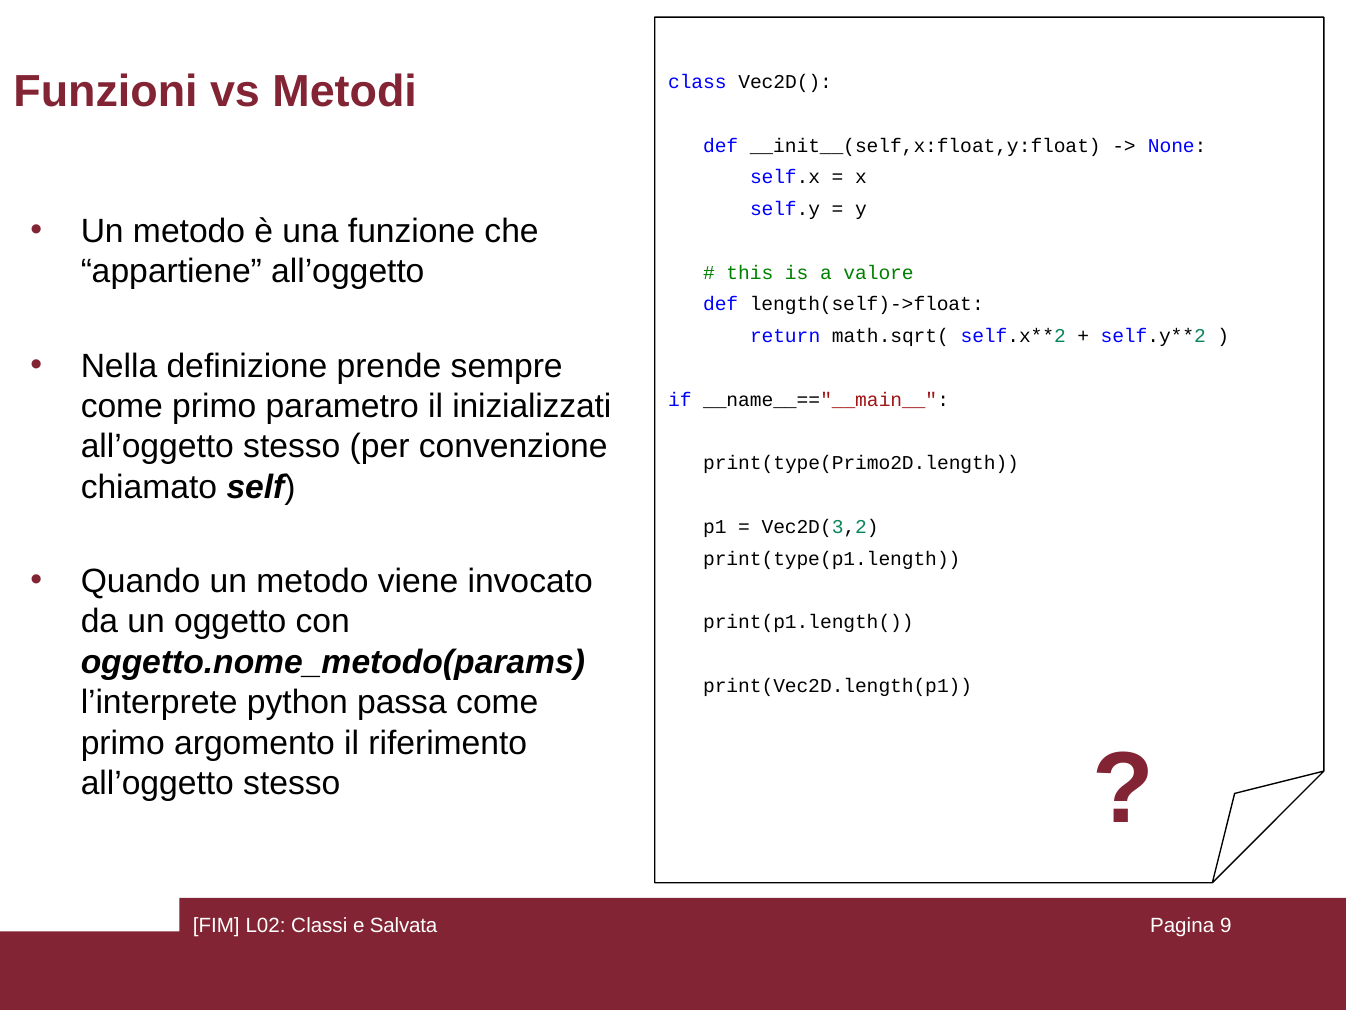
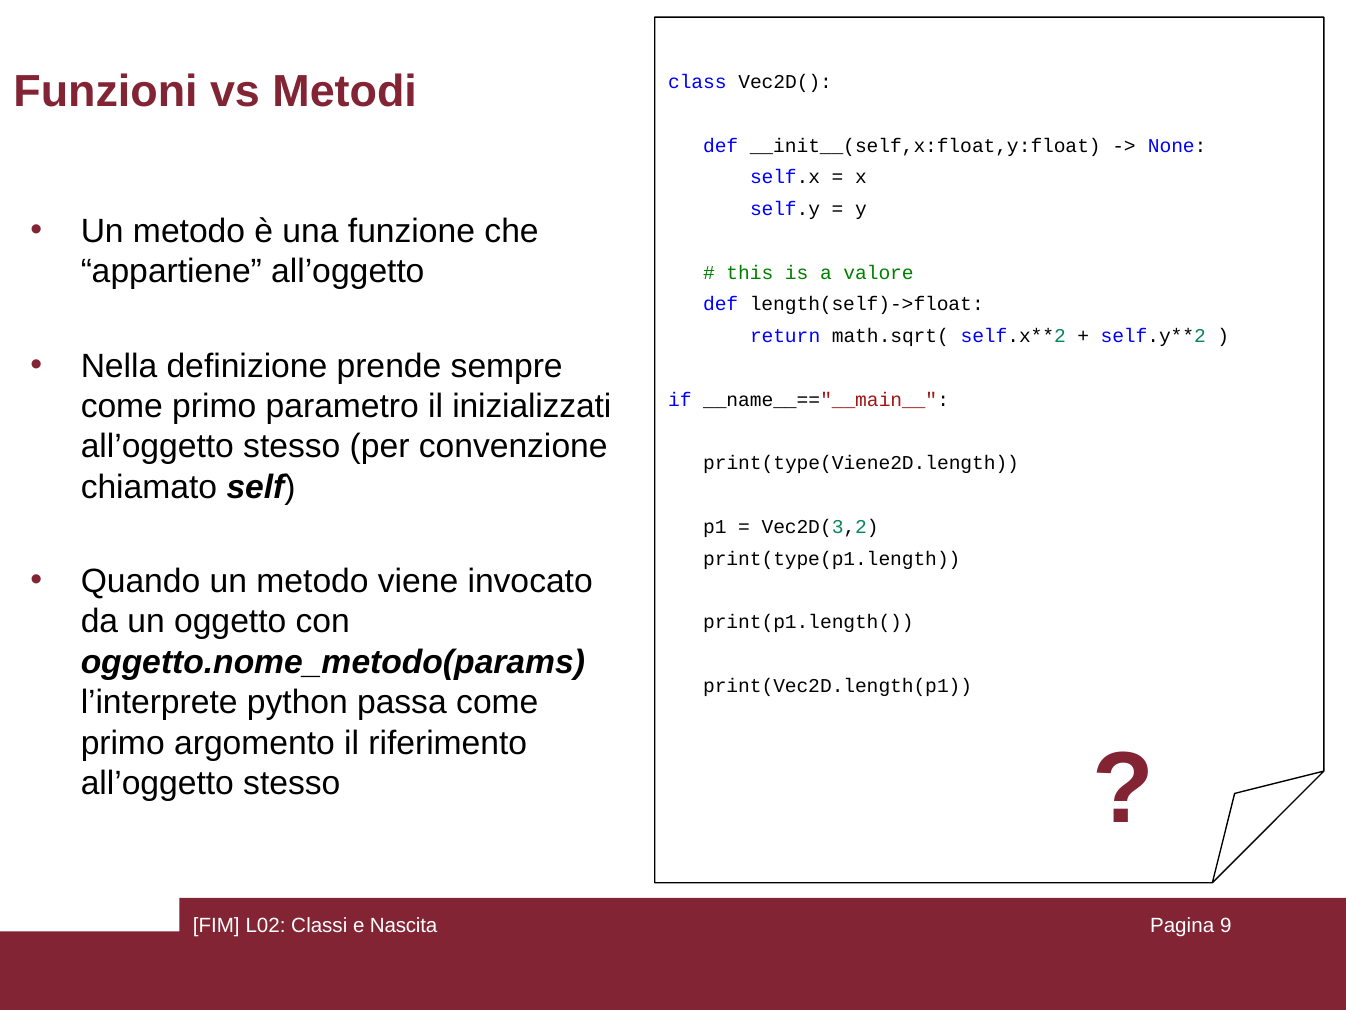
print(type(Primo2D.length: print(type(Primo2D.length -> print(type(Viene2D.length
Salvata: Salvata -> Nascita
